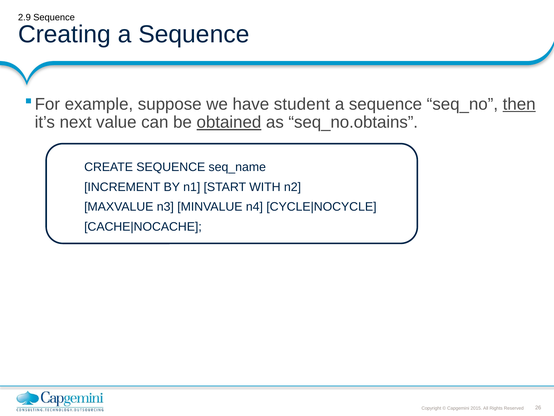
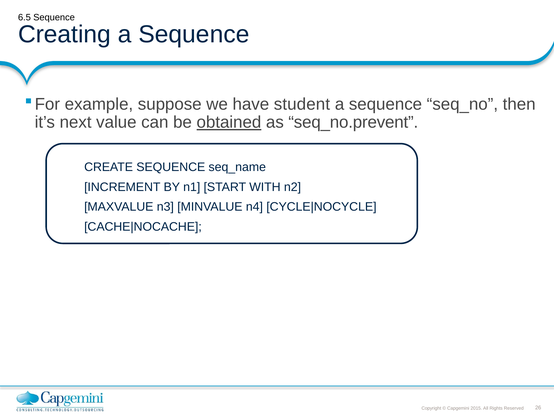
2.9: 2.9 -> 6.5
then underline: present -> none
seq_no.obtains: seq_no.obtains -> seq_no.prevent
